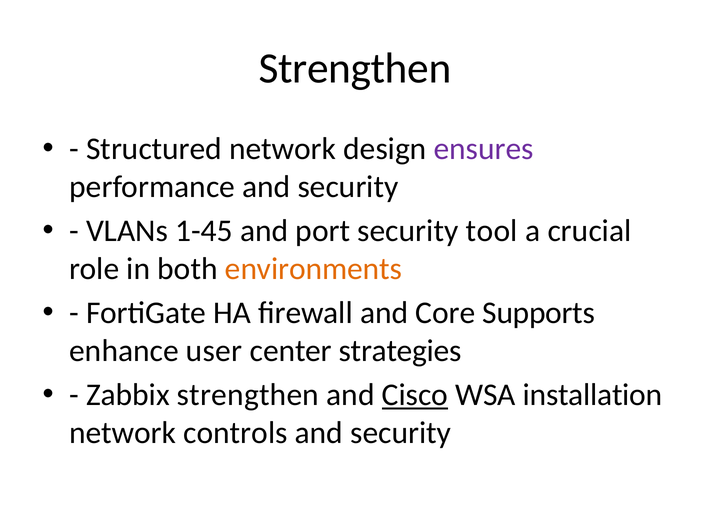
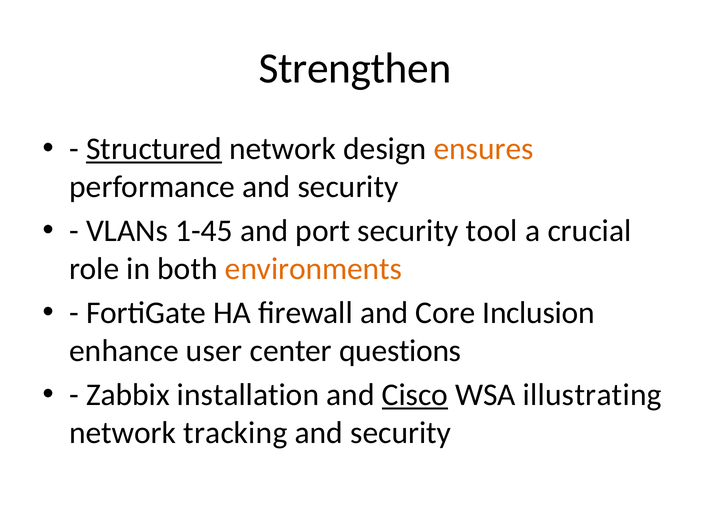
Structured underline: none -> present
ensures colour: purple -> orange
Supports: Supports -> Inclusion
strategies: strategies -> questions
Zabbix strengthen: strengthen -> installation
installation: installation -> illustrating
controls: controls -> tracking
